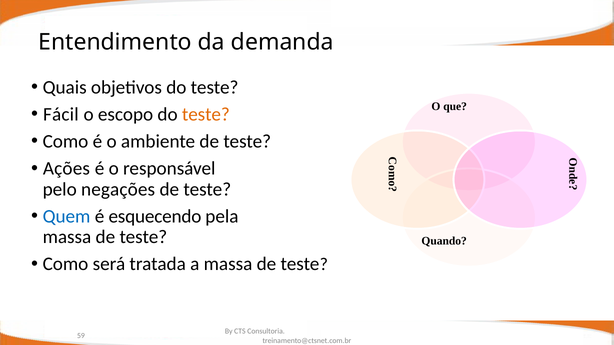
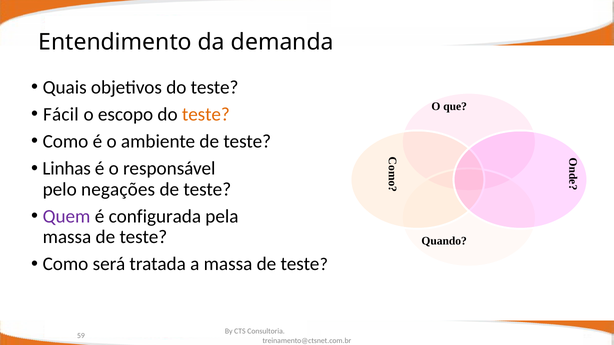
Ações: Ações -> Linhas
Quem colour: blue -> purple
esquecendo: esquecendo -> configurada
